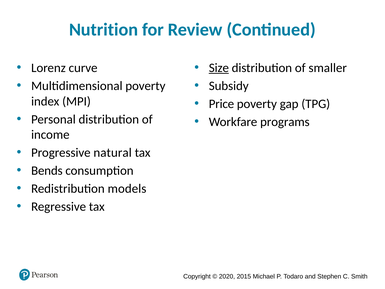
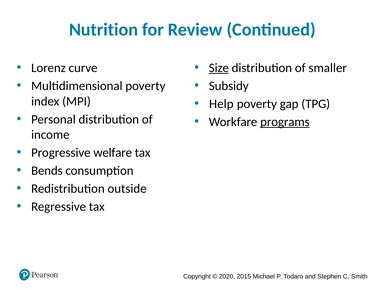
Price: Price -> Help
programs underline: none -> present
natural: natural -> welfare
models: models -> outside
